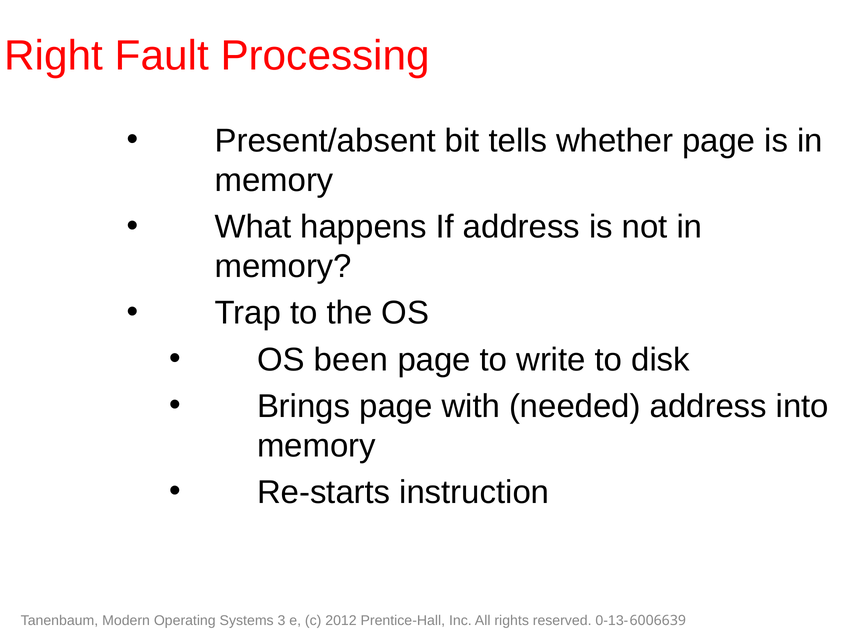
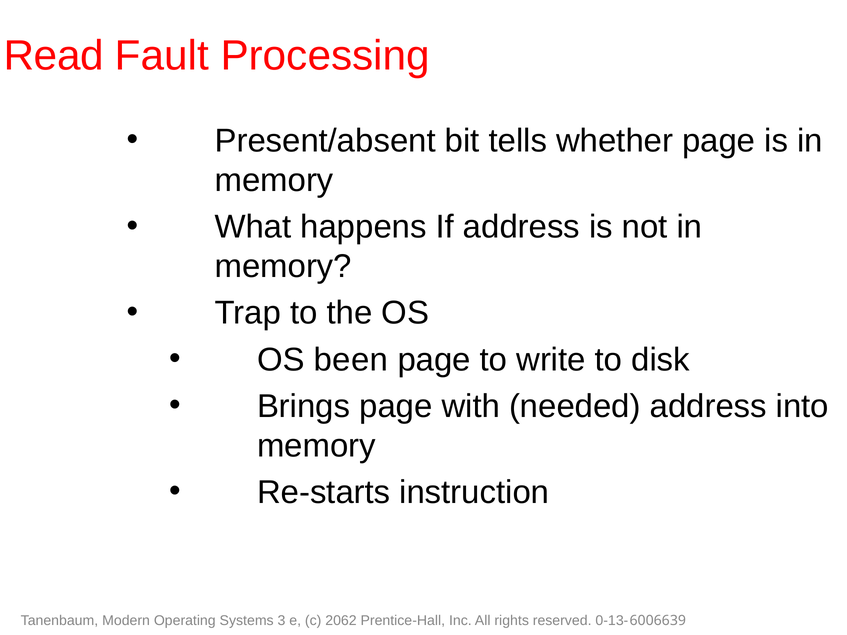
Right: Right -> Read
2012: 2012 -> 2062
